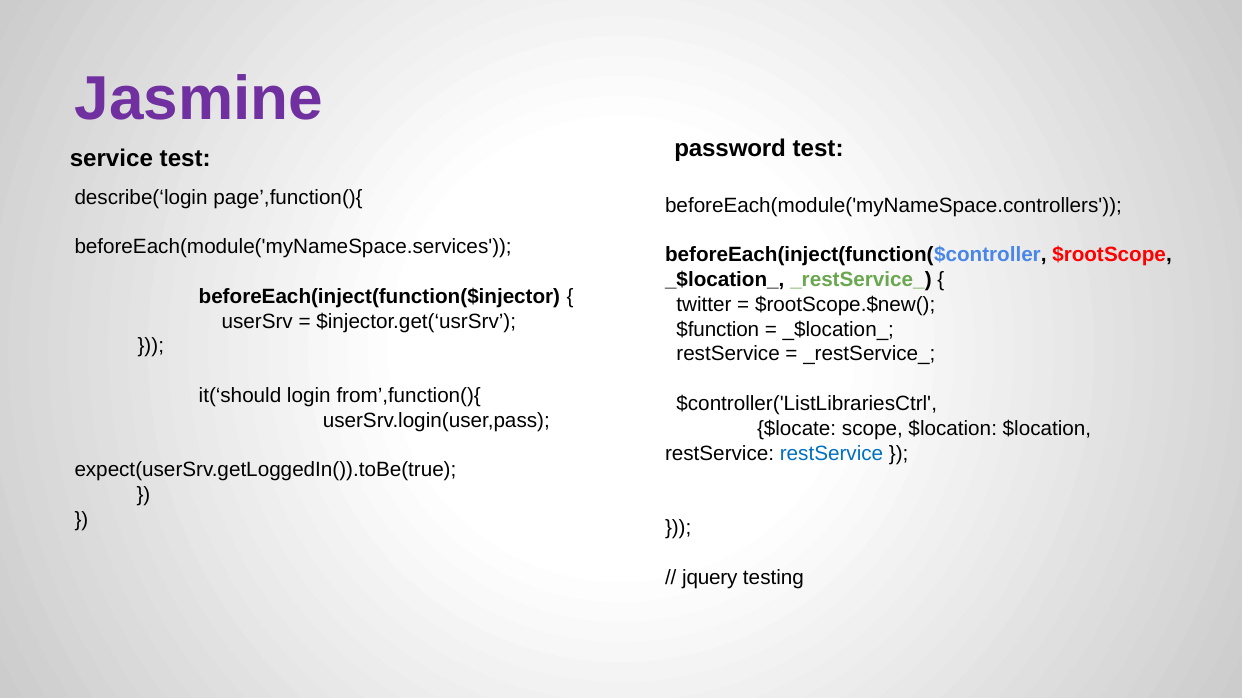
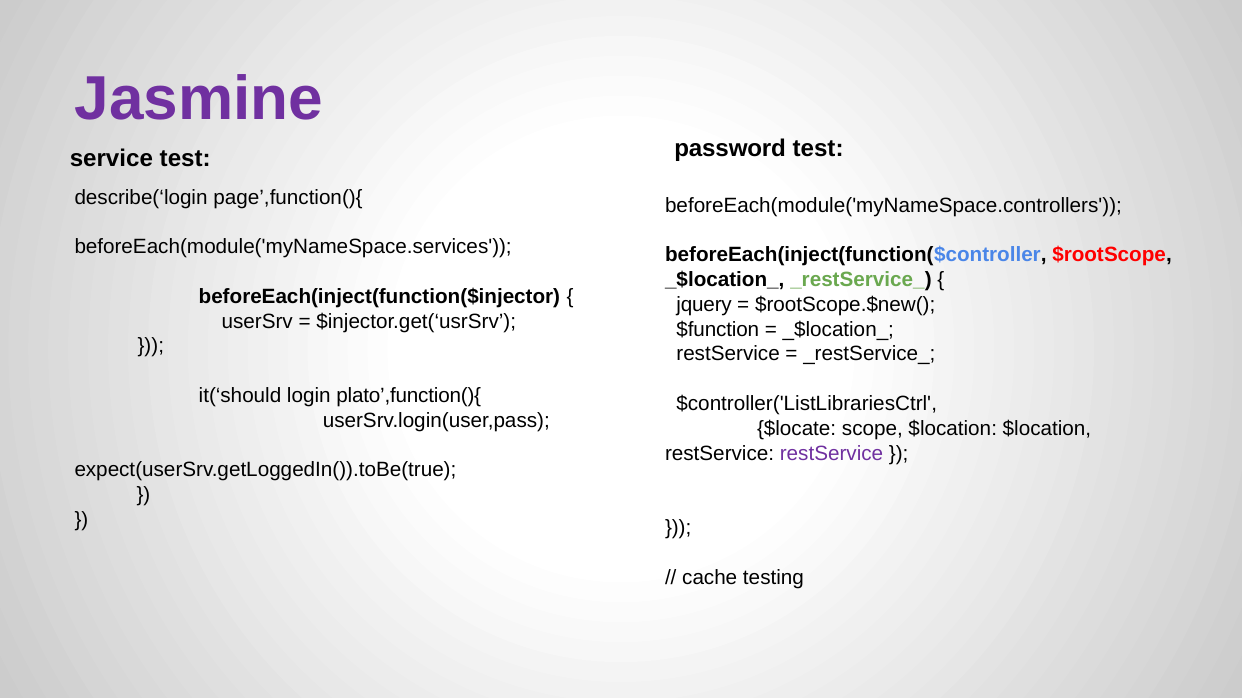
twitter: twitter -> jquery
from’,function(){: from’,function(){ -> plato’,function(){
restService at (831, 454) colour: blue -> purple
jquery: jquery -> cache
